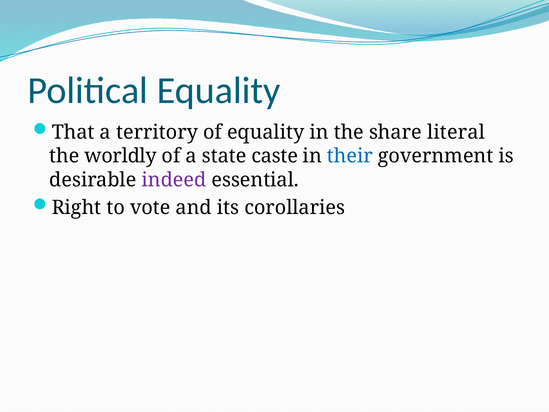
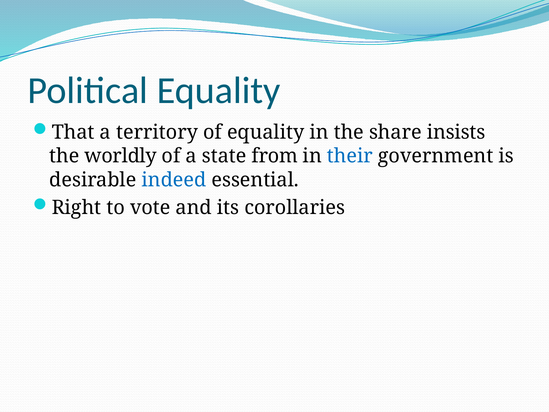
literal: literal -> insists
caste: caste -> from
indeed colour: purple -> blue
